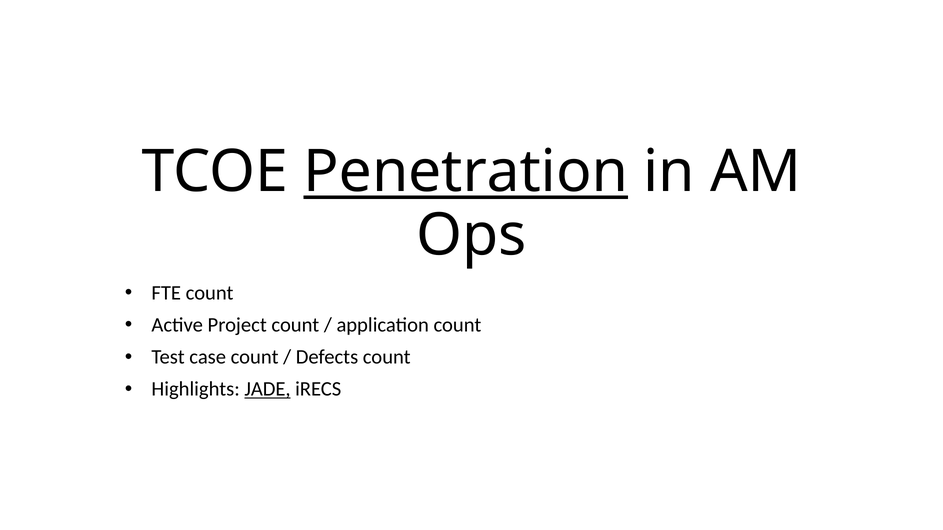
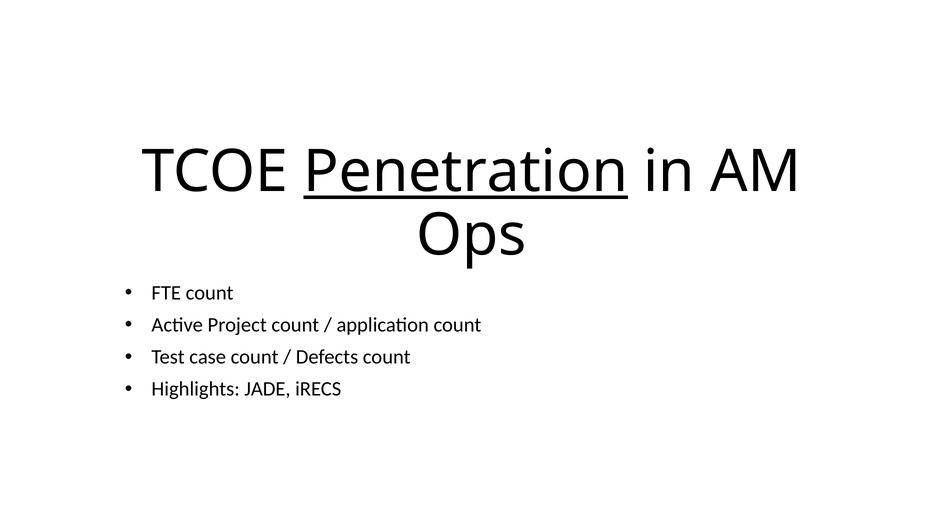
JADE underline: present -> none
